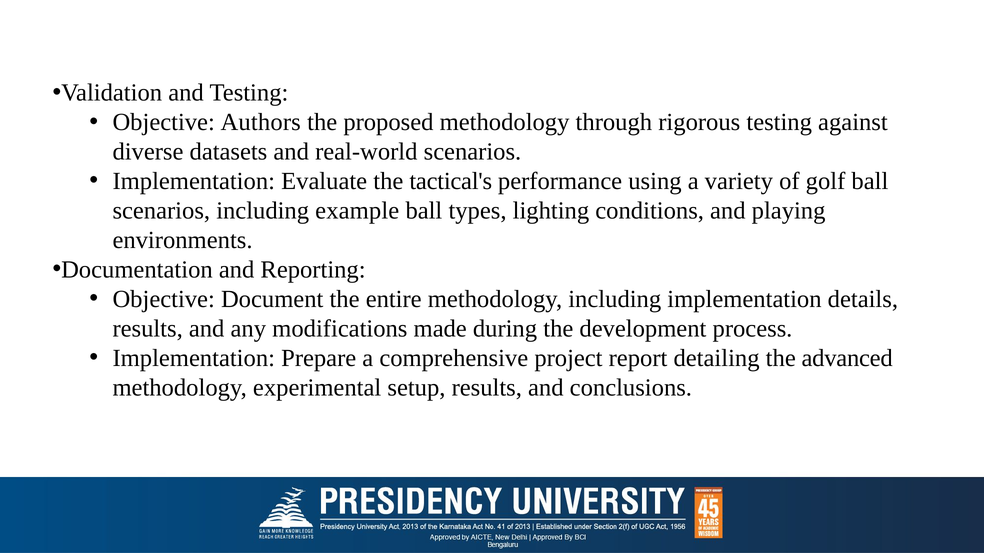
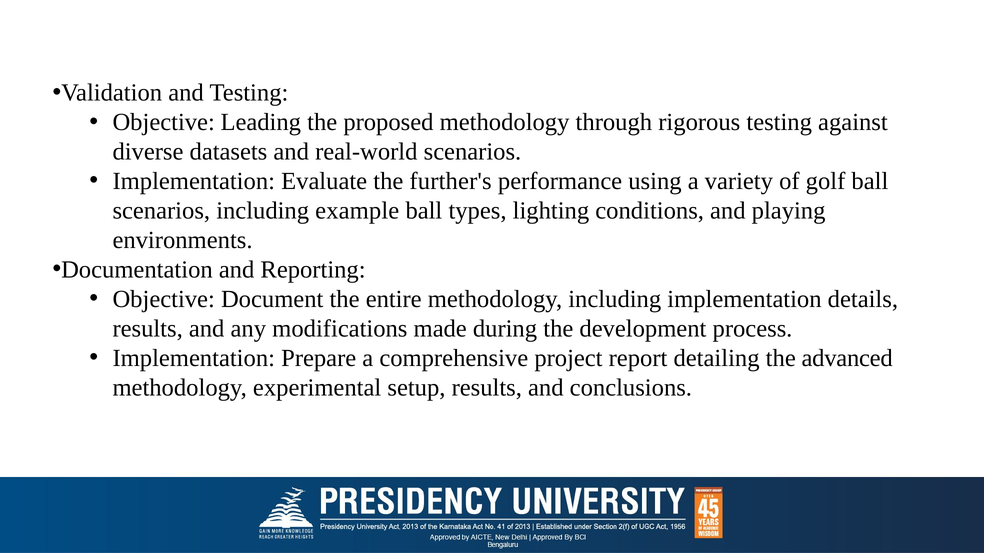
Authors: Authors -> Leading
tactical's: tactical's -> further's
